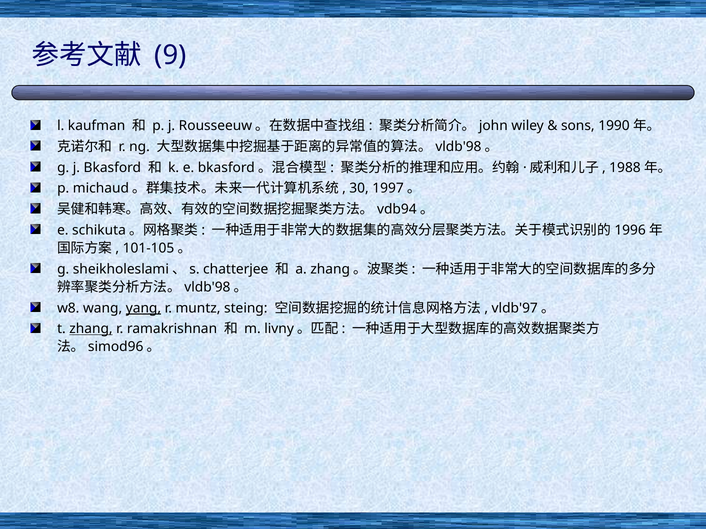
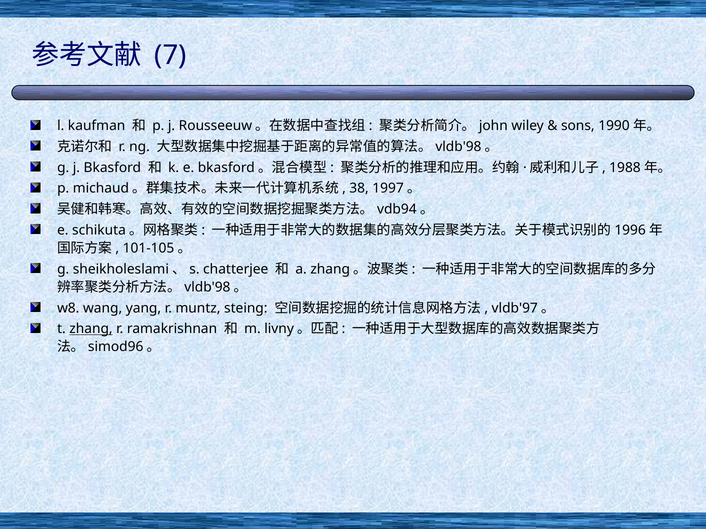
9: 9 -> 7
30: 30 -> 38
yang underline: present -> none
